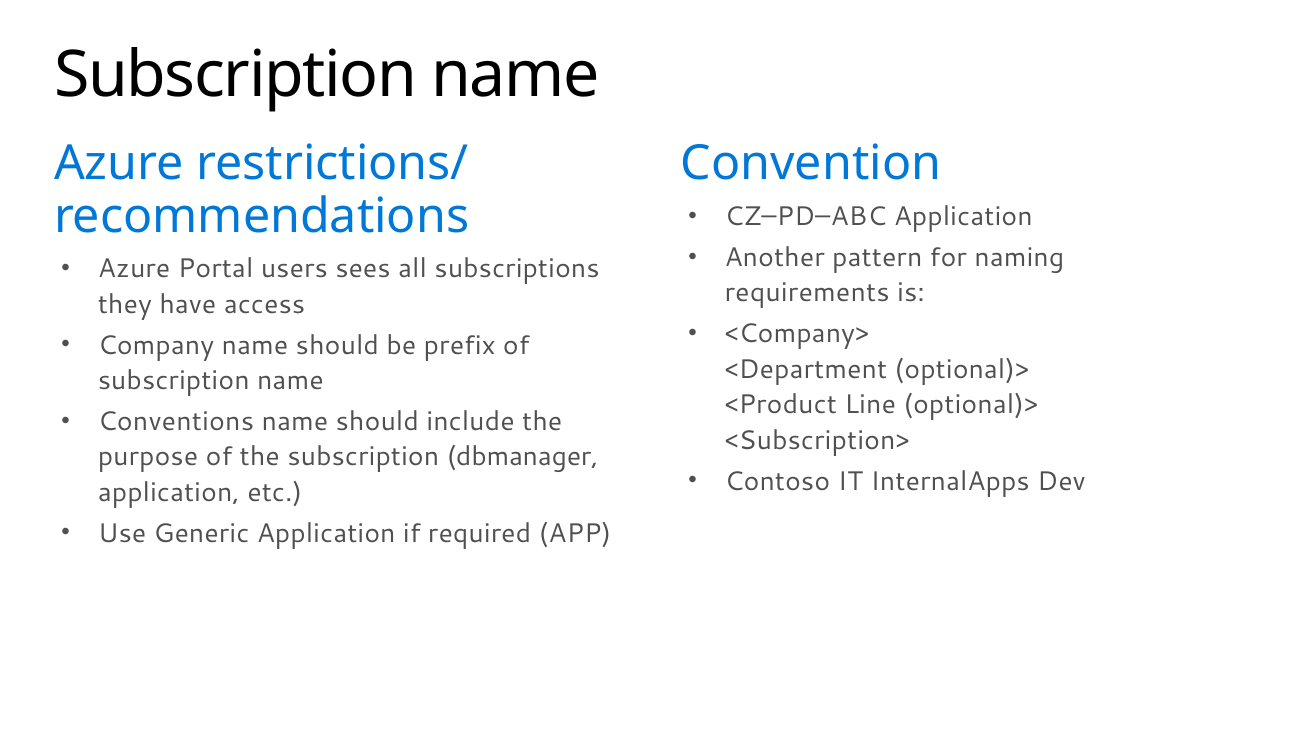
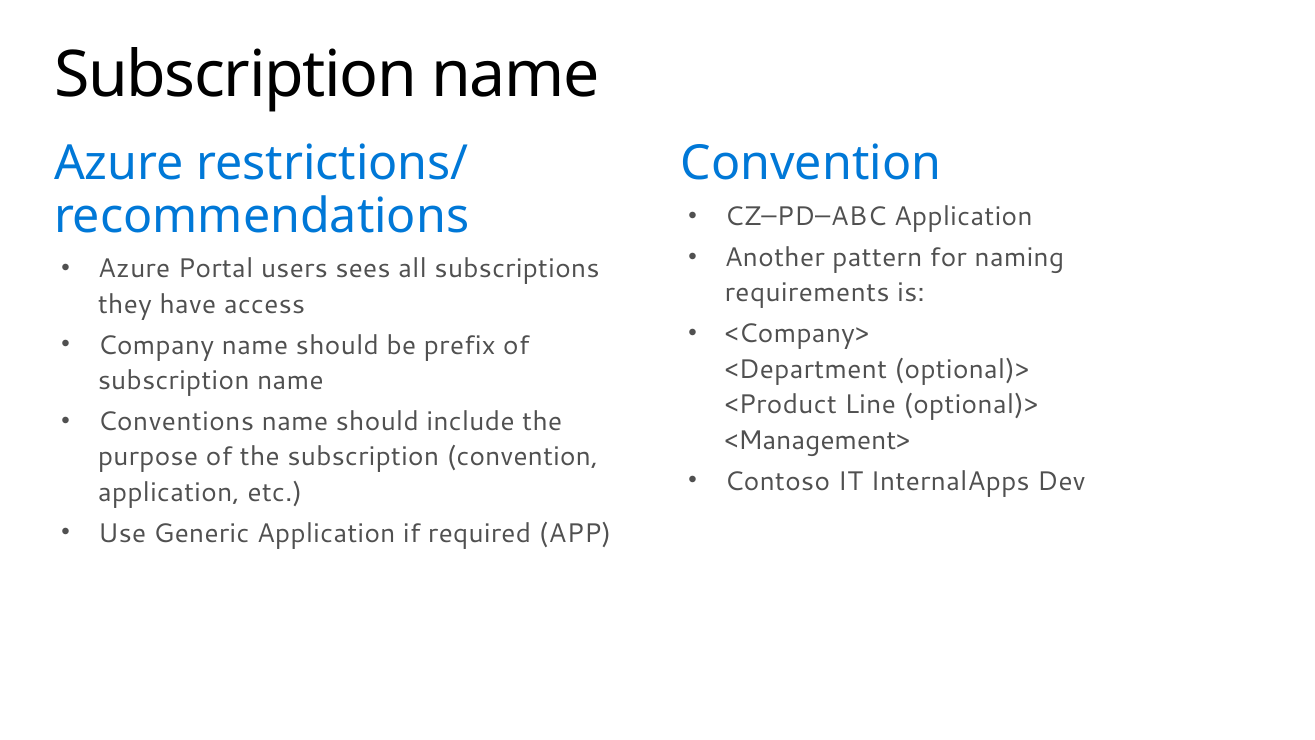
<Subscription>: <Subscription> -> <Management>
subscription dbmanager: dbmanager -> convention
